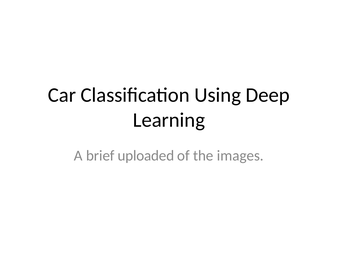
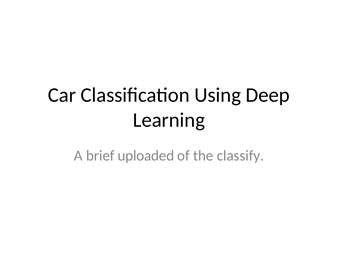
images: images -> classify
